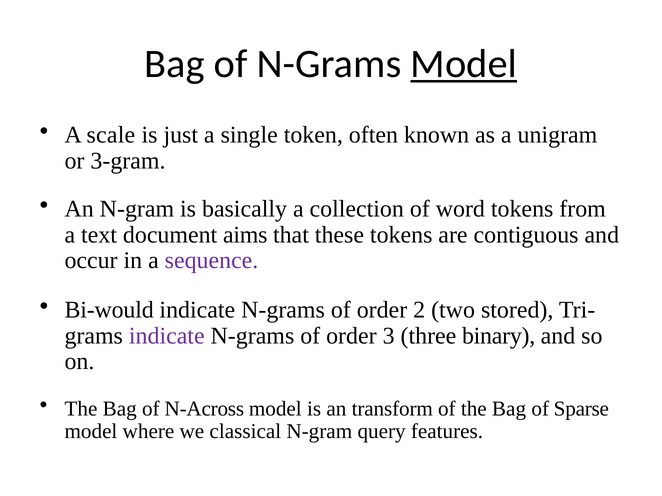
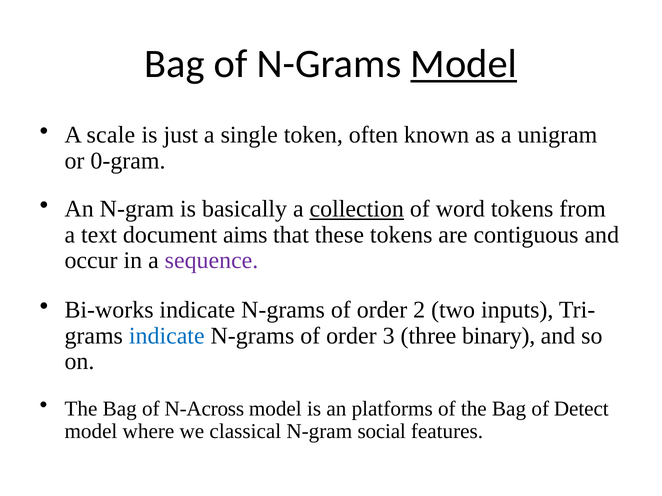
3-gram: 3-gram -> 0-gram
collection underline: none -> present
Bi-would: Bi-would -> Bi-works
stored: stored -> inputs
indicate at (167, 336) colour: purple -> blue
transform: transform -> platforms
Sparse: Sparse -> Detect
query: query -> social
